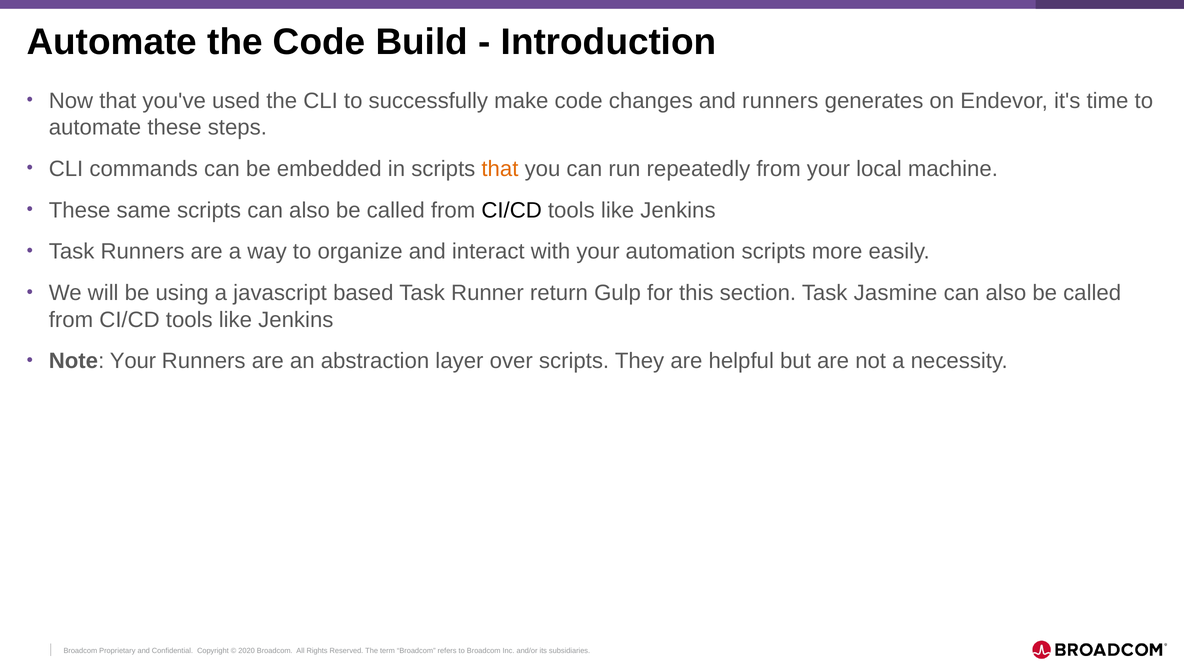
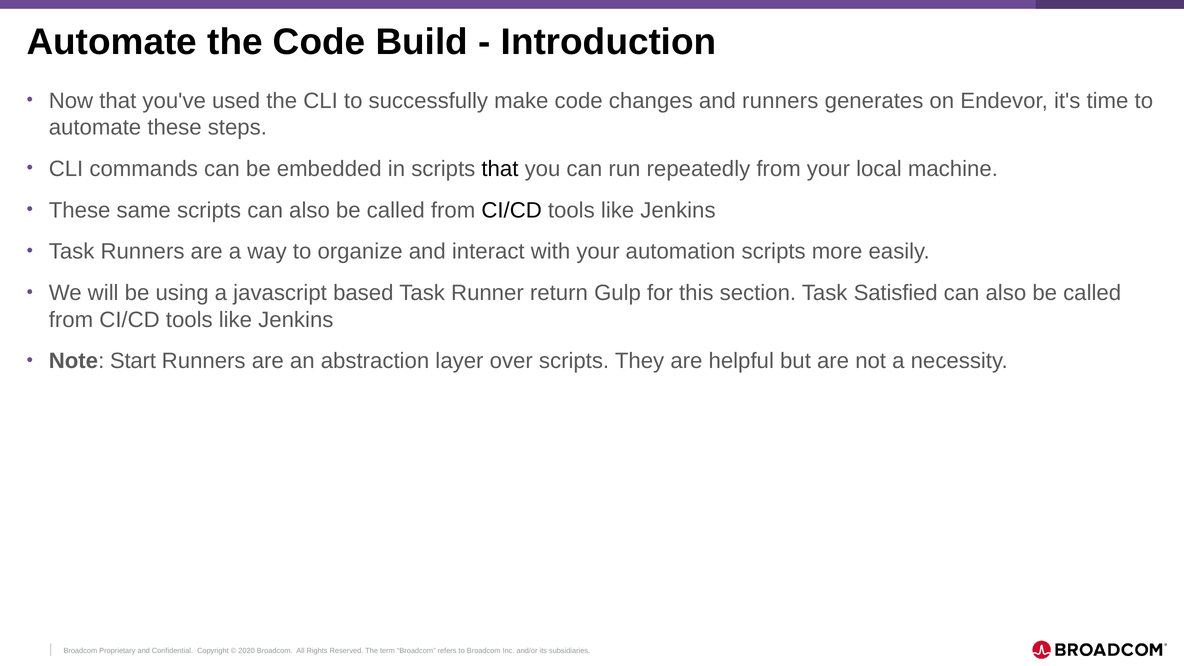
that at (500, 169) colour: orange -> black
Jasmine: Jasmine -> Satisfied
Note Your: Your -> Start
